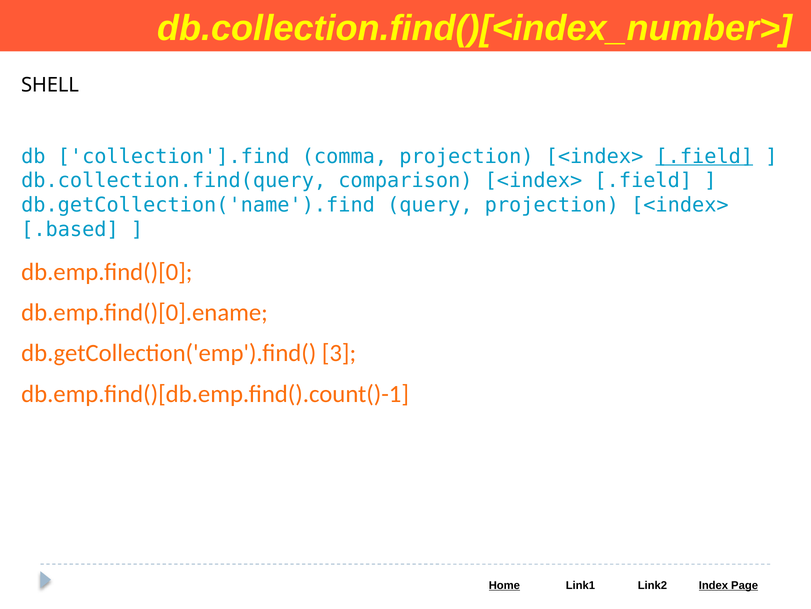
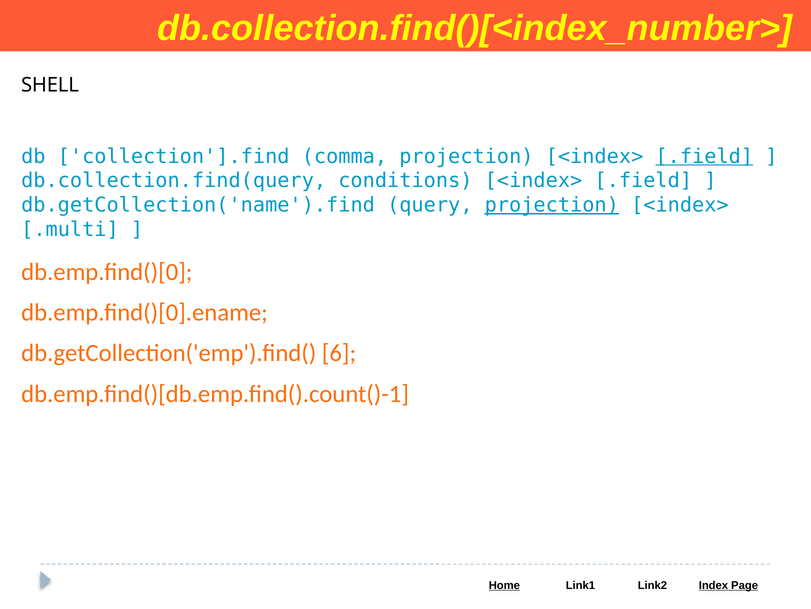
comparison: comparison -> conditions
projection at (552, 205) underline: none -> present
.based: .based -> .multi
3: 3 -> 6
